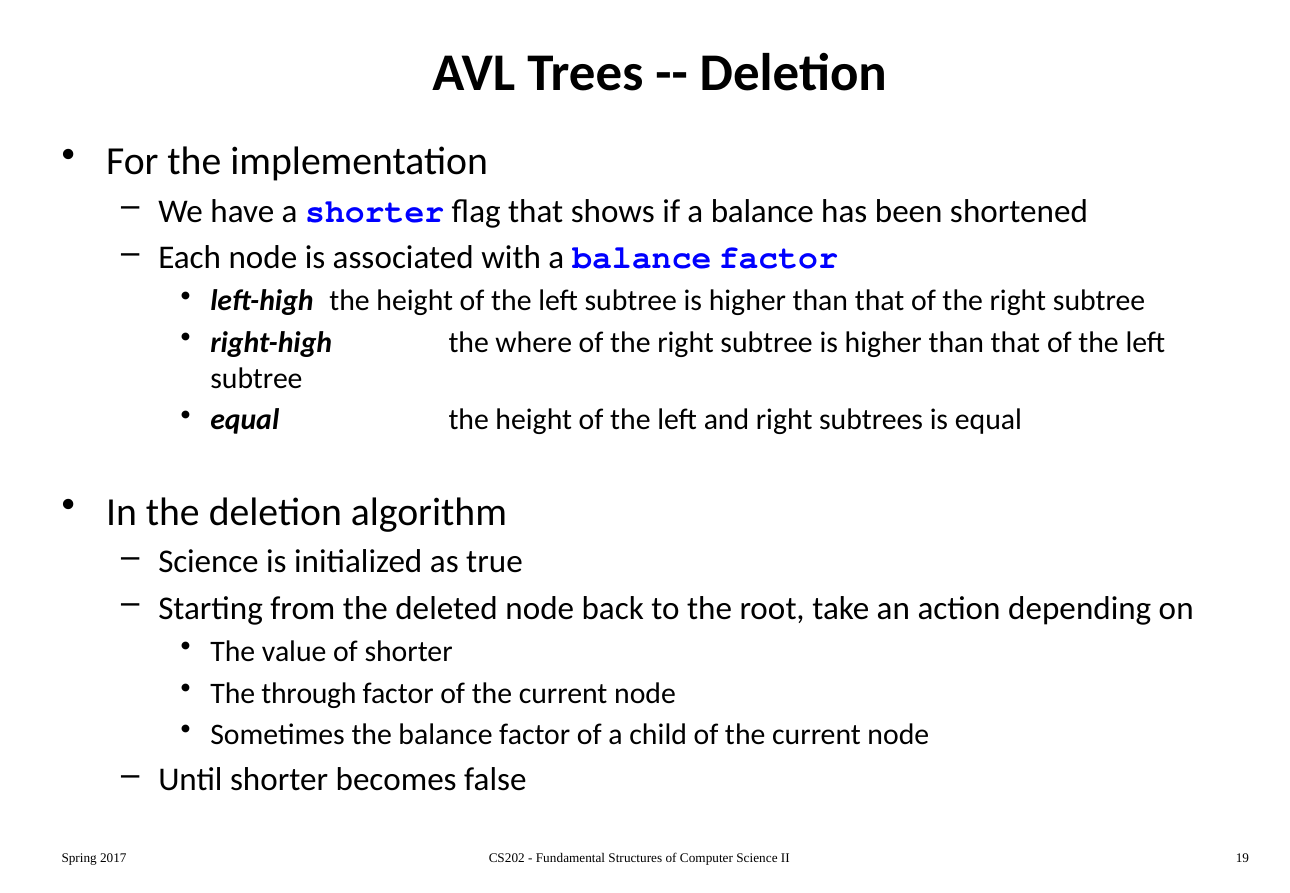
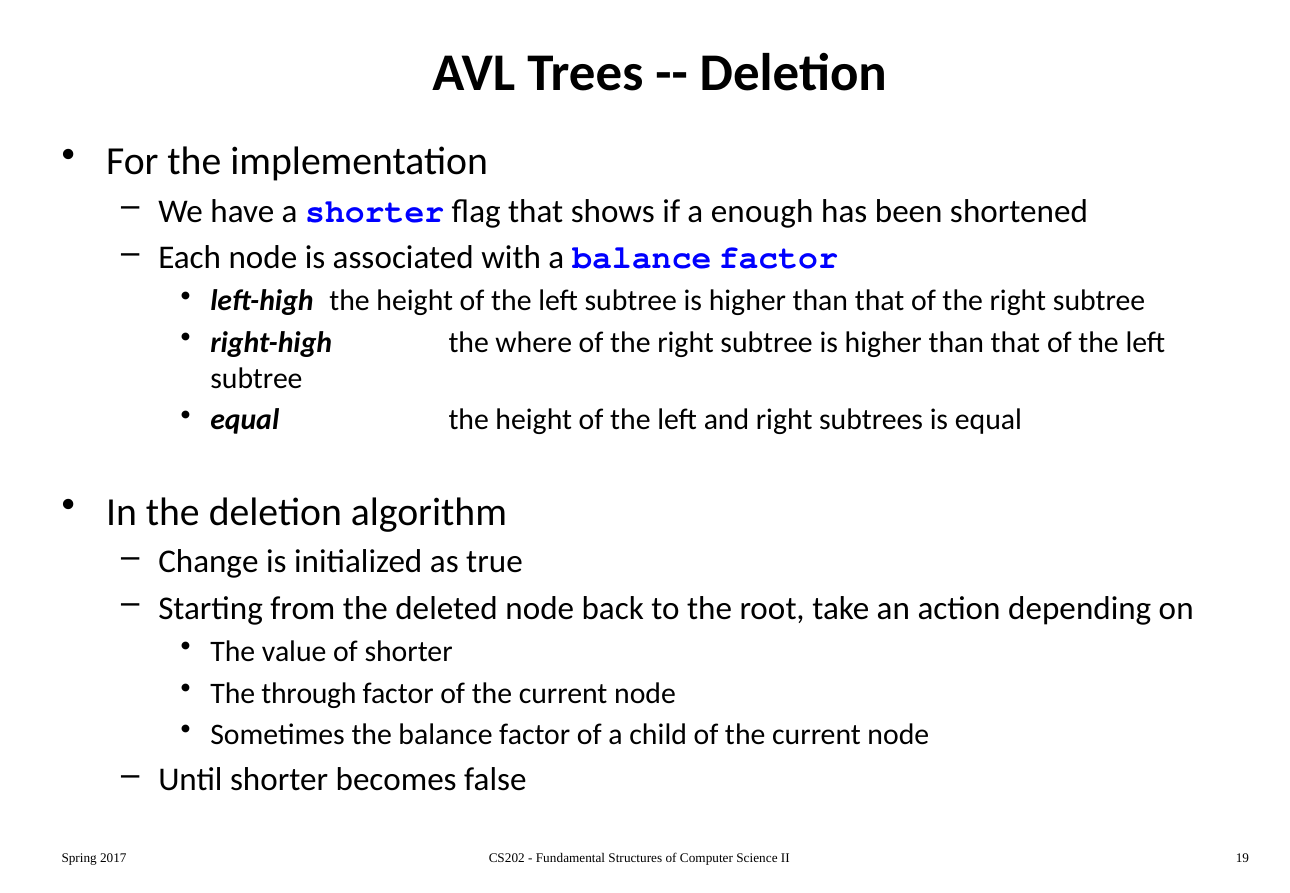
if a balance: balance -> enough
Science at (208, 562): Science -> Change
